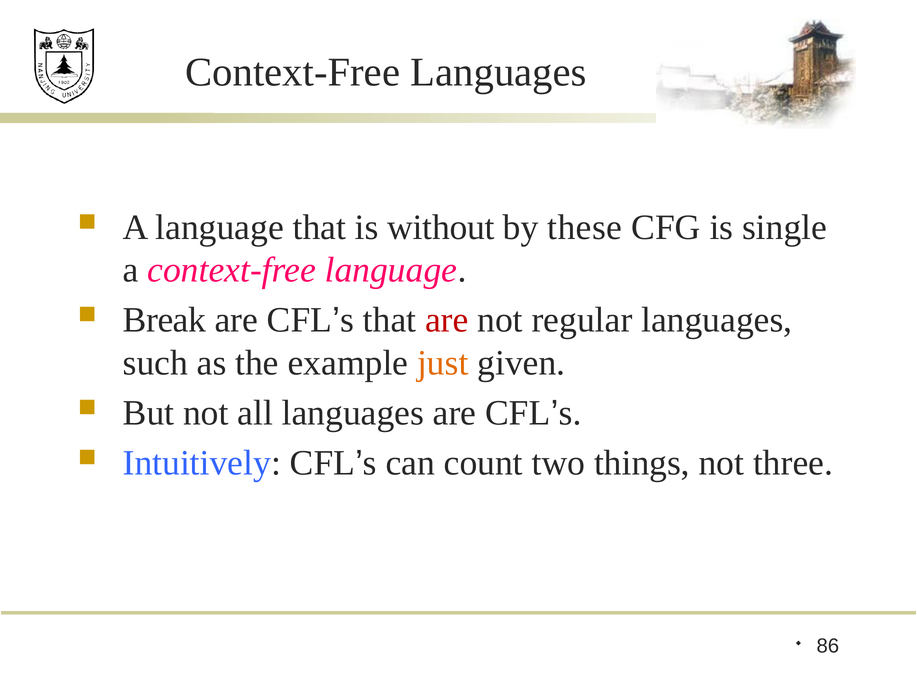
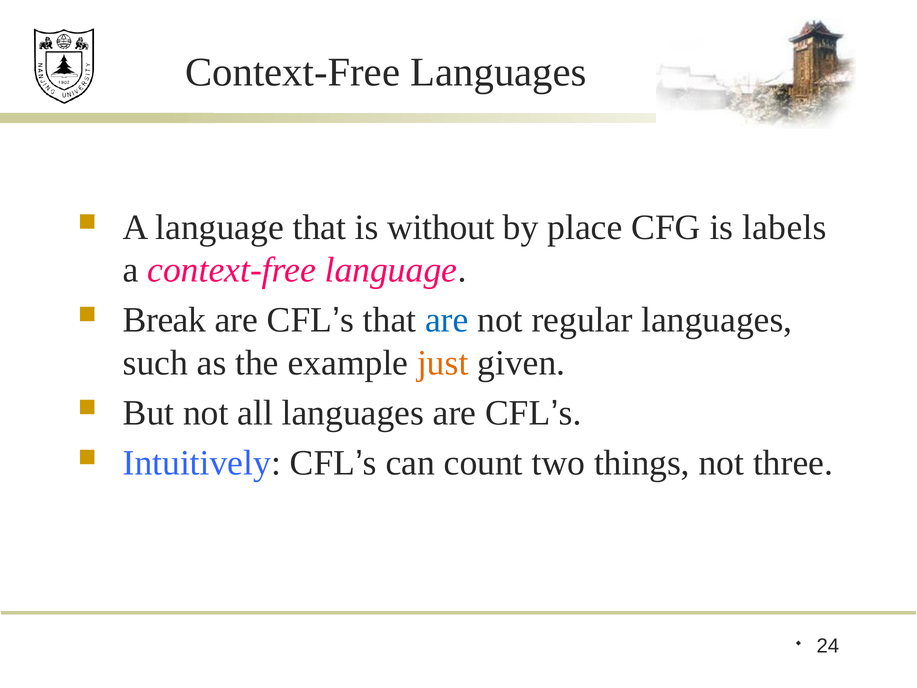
these: these -> place
single: single -> labels
are at (447, 320) colour: red -> blue
86: 86 -> 24
